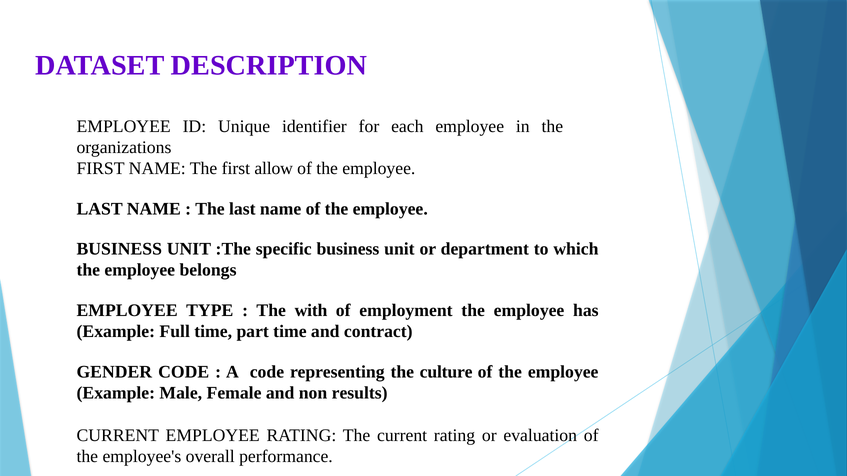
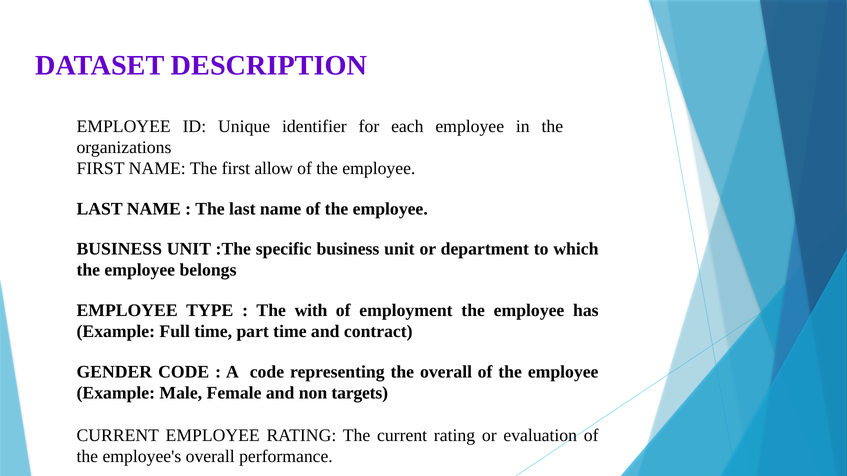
the culture: culture -> overall
results: results -> targets
